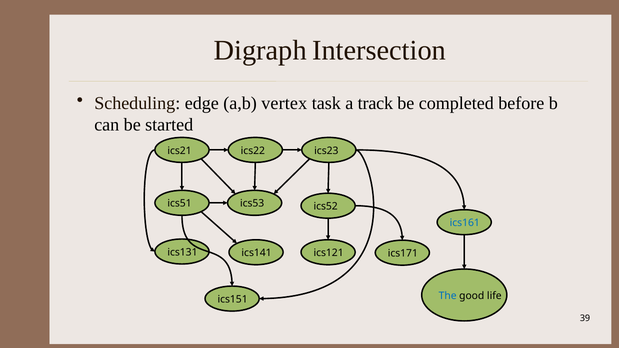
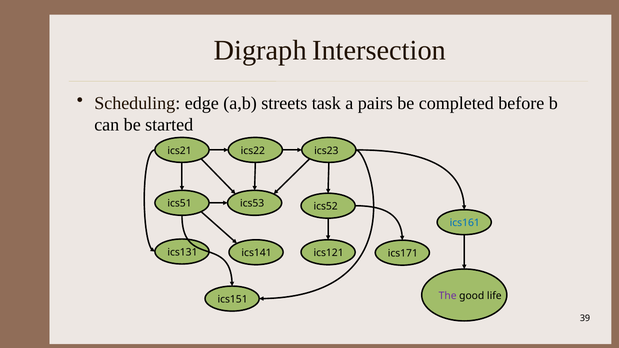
vertex: vertex -> streets
track: track -> pairs
The colour: blue -> purple
